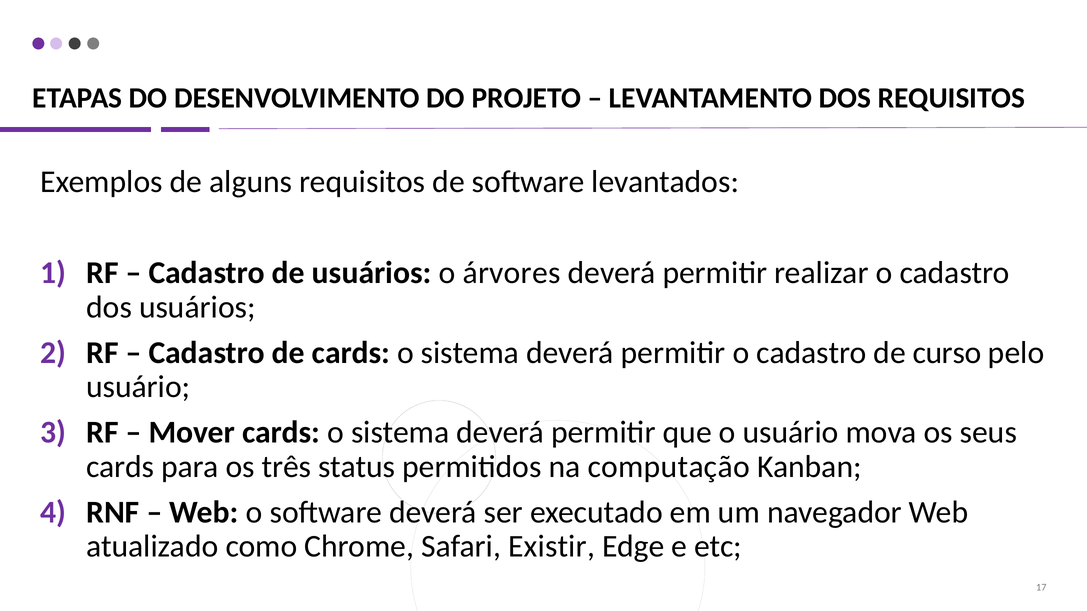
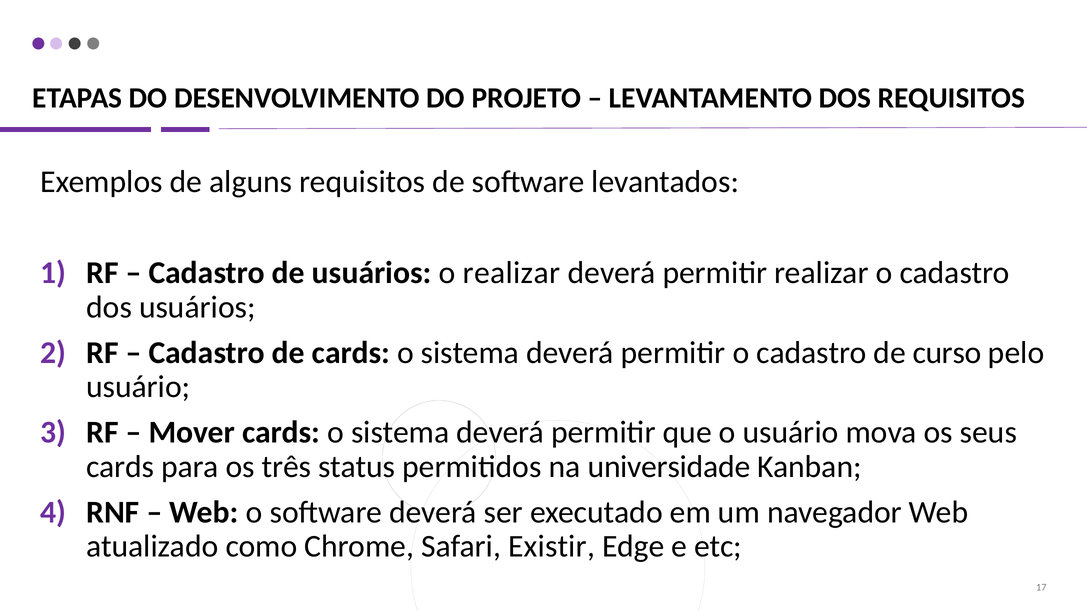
o árvores: árvores -> realizar
computação: computação -> universidade
